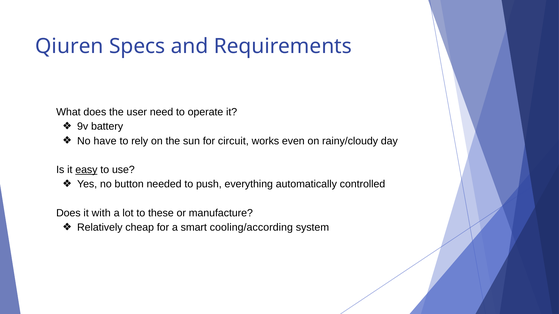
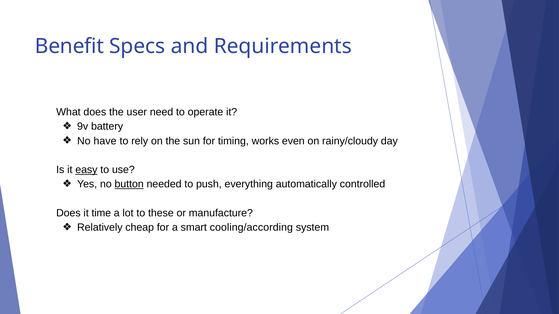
Qiuren: Qiuren -> Benefit
circuit: circuit -> timing
button underline: none -> present
with: with -> time
